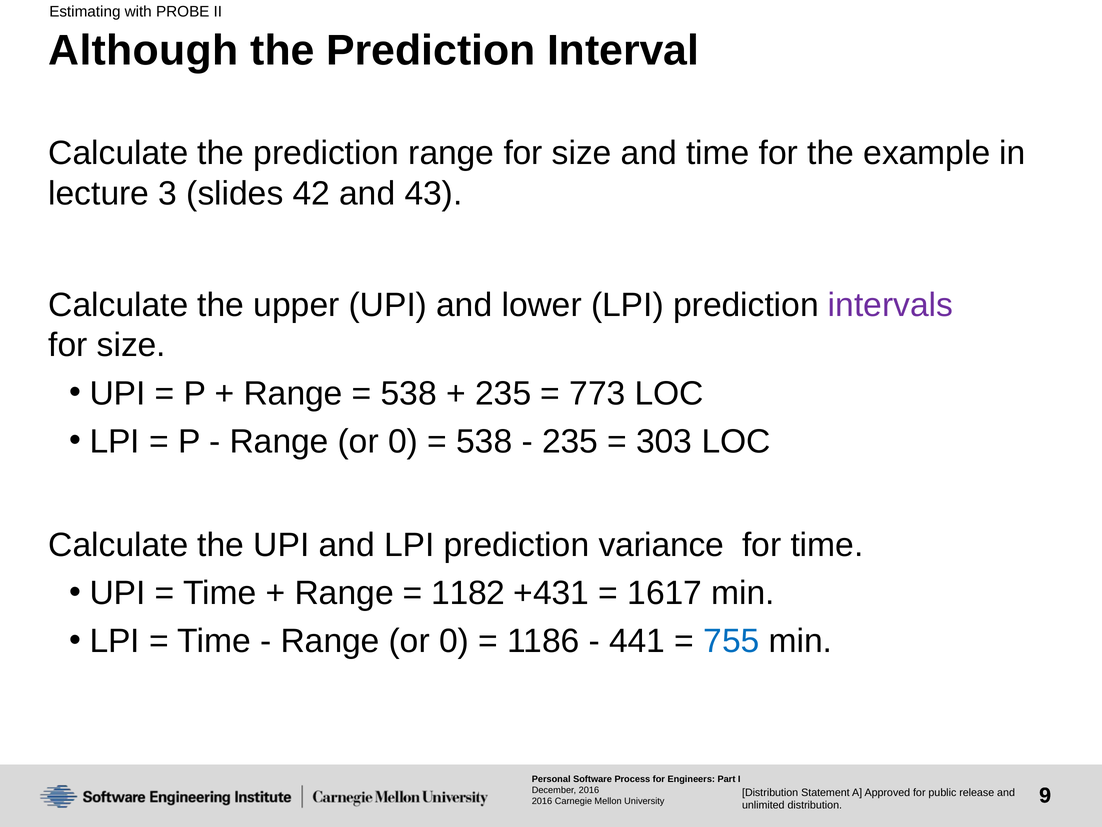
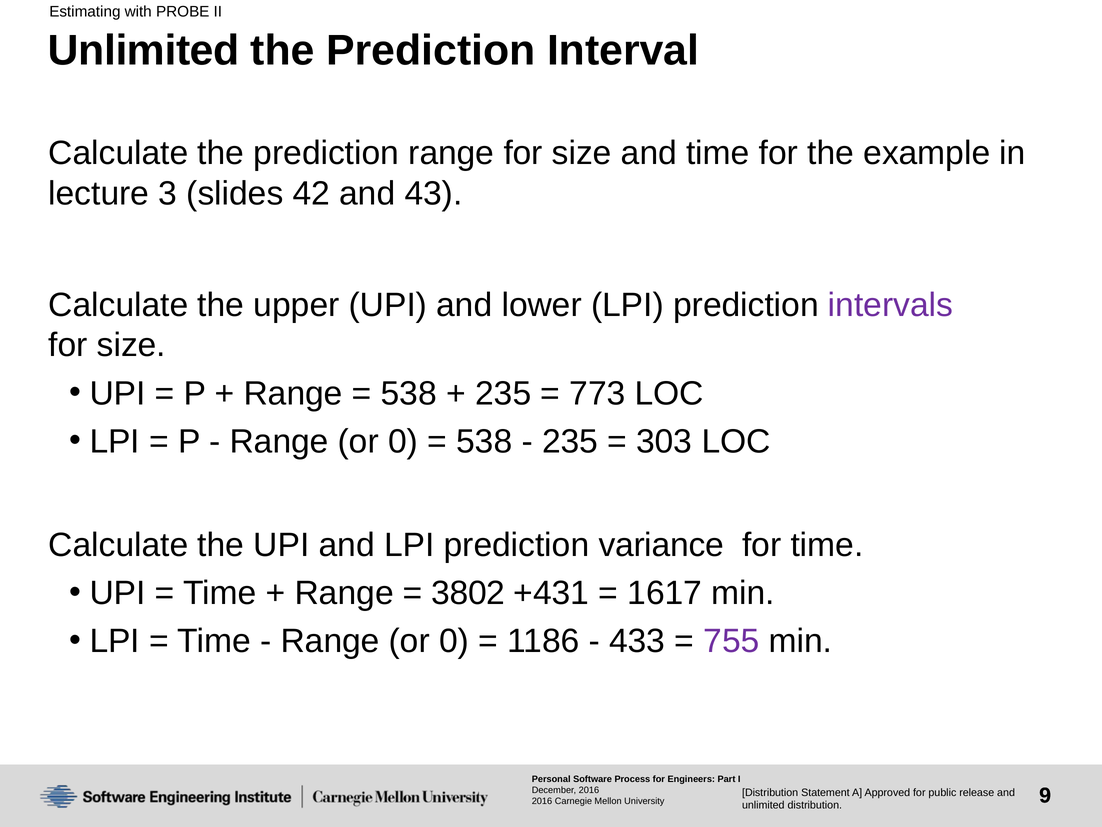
Although at (143, 50): Although -> Unlimited
1182: 1182 -> 3802
441: 441 -> 433
755 colour: blue -> purple
